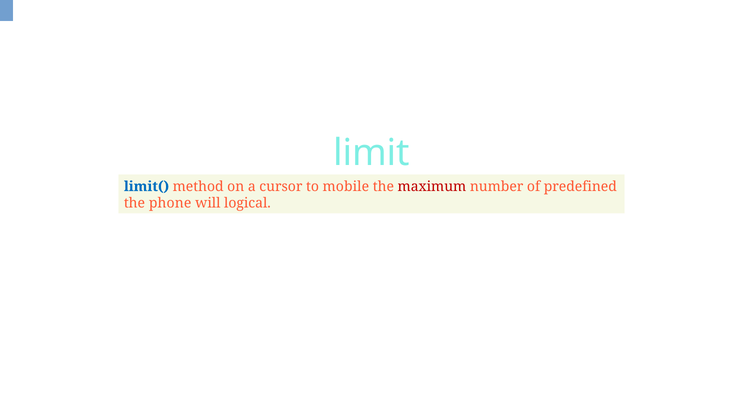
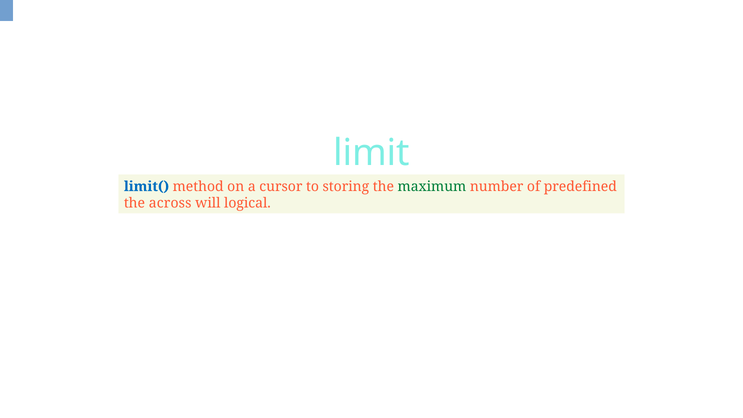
mobile: mobile -> storing
maximum colour: red -> green
phone: phone -> across
